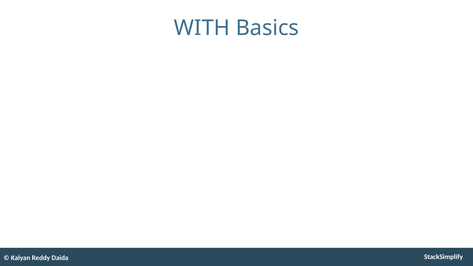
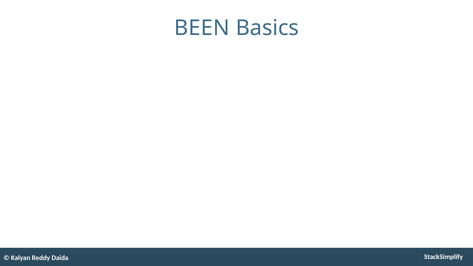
WITH: WITH -> BEEN
